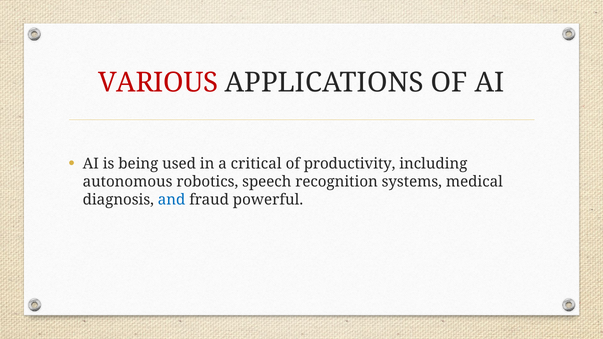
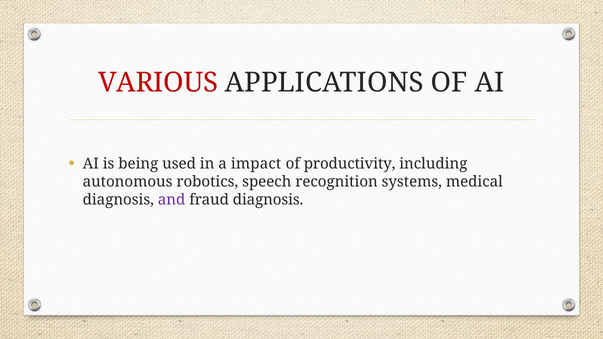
critical: critical -> impact
and colour: blue -> purple
fraud powerful: powerful -> diagnosis
